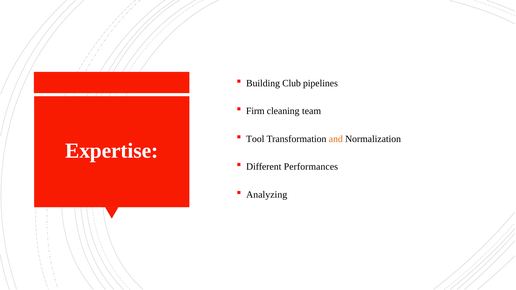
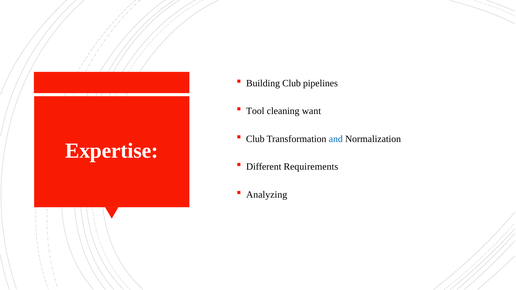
Firm: Firm -> Tool
team: team -> want
Tool at (255, 139): Tool -> Club
and colour: orange -> blue
Performances: Performances -> Requirements
